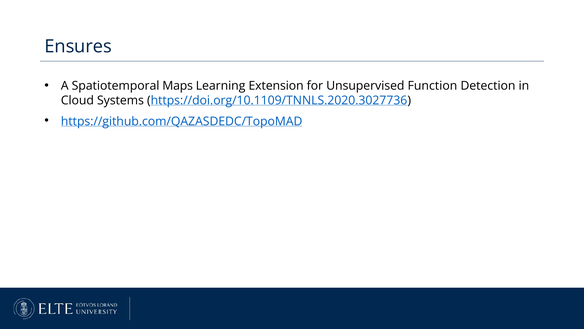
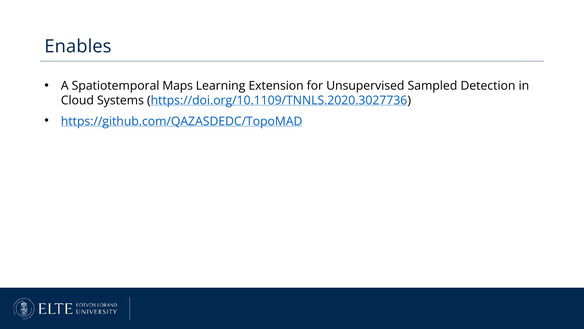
Ensures: Ensures -> Enables
Function: Function -> Sampled
